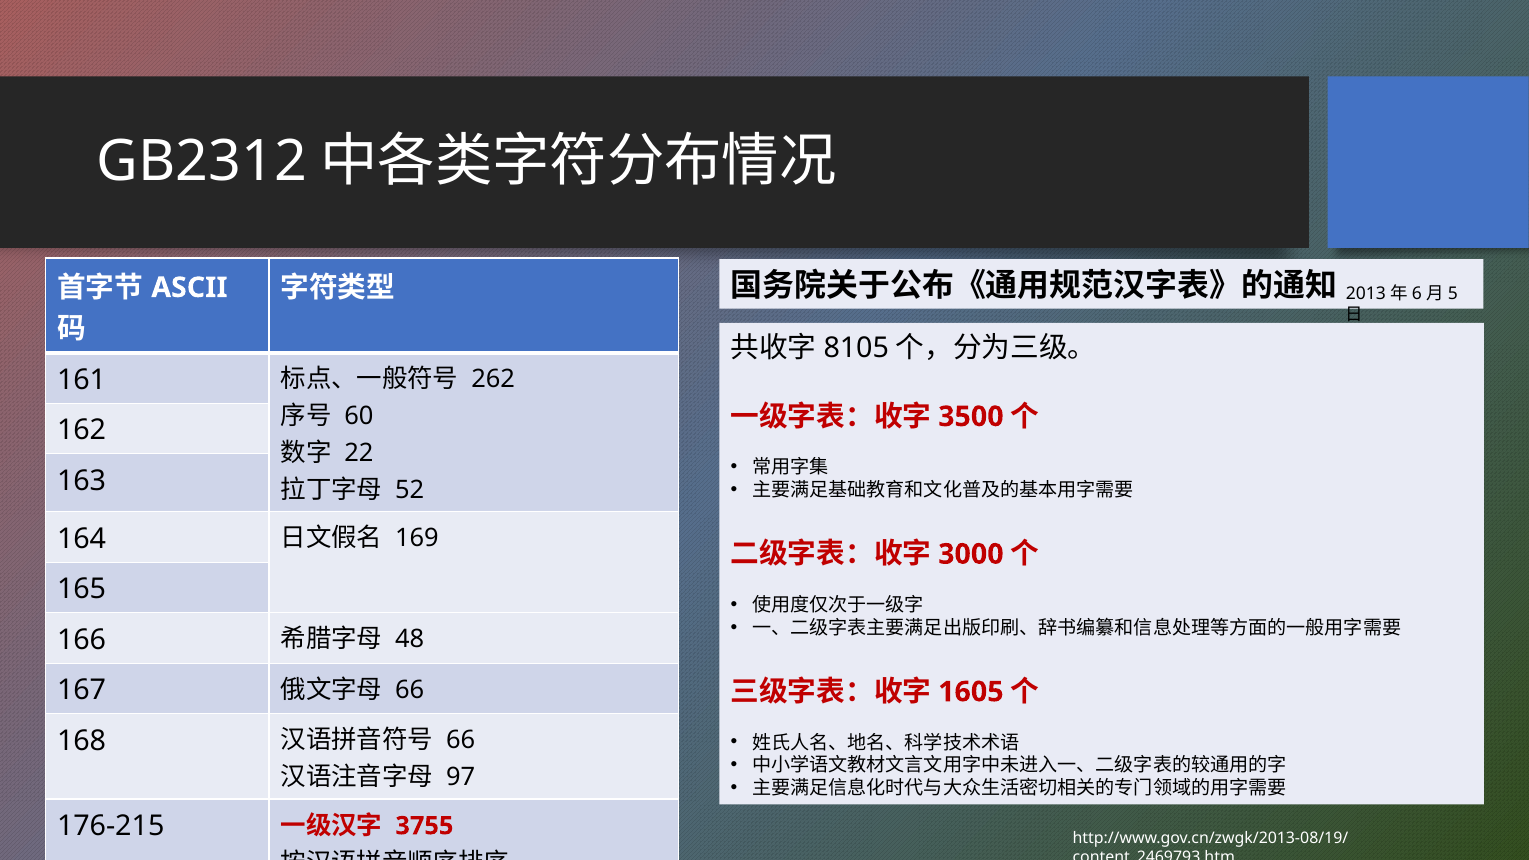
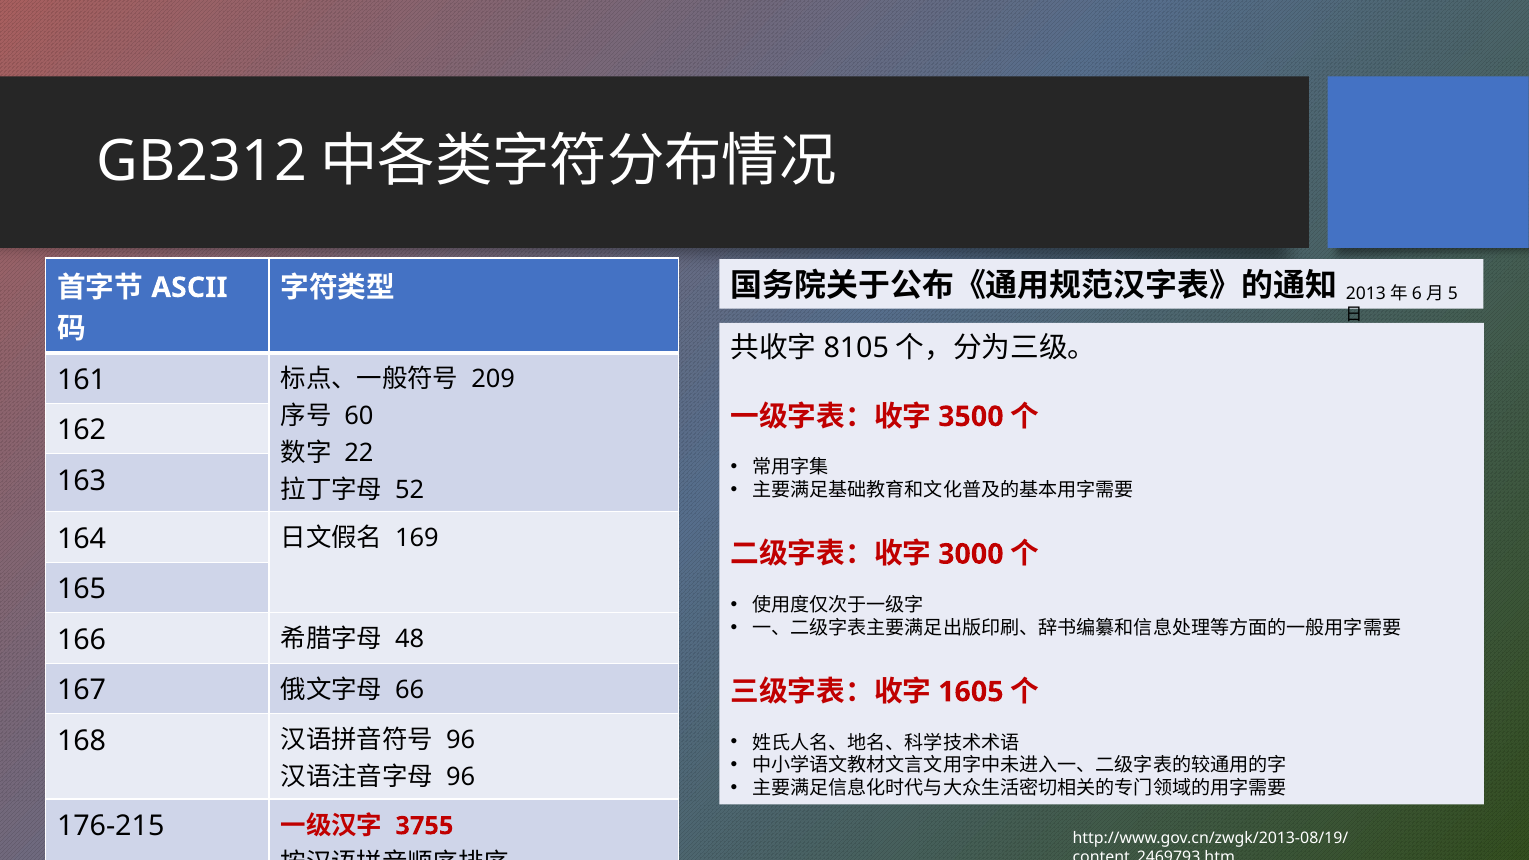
262: 262 -> 209
66 at (461, 741): 66 -> 96
97 at (461, 778): 97 -> 96
